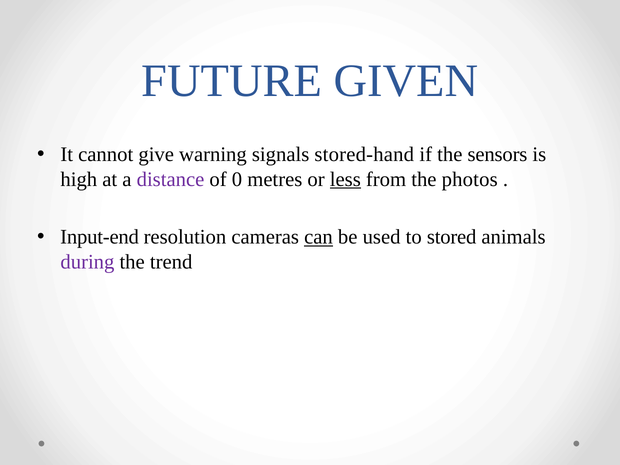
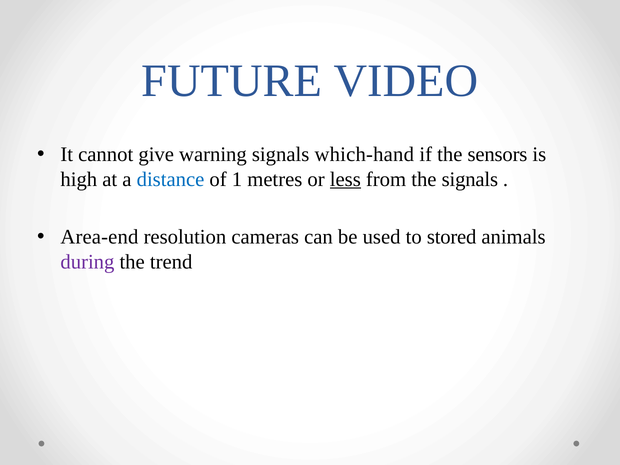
GIVEN: GIVEN -> VIDEO
stored-hand: stored-hand -> which-hand
distance colour: purple -> blue
0: 0 -> 1
the photos: photos -> signals
Input-end: Input-end -> Area-end
can underline: present -> none
